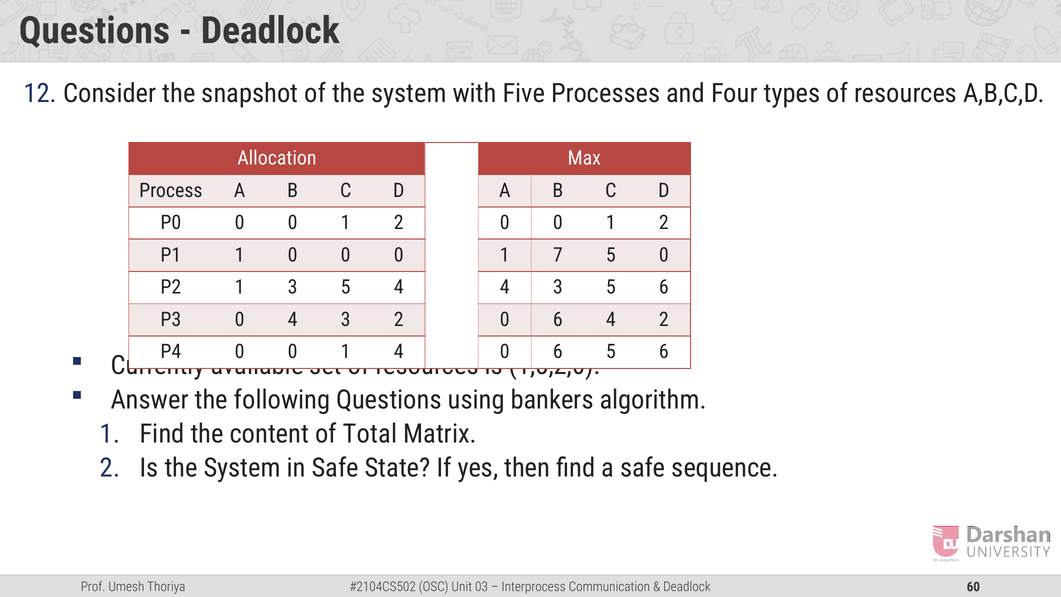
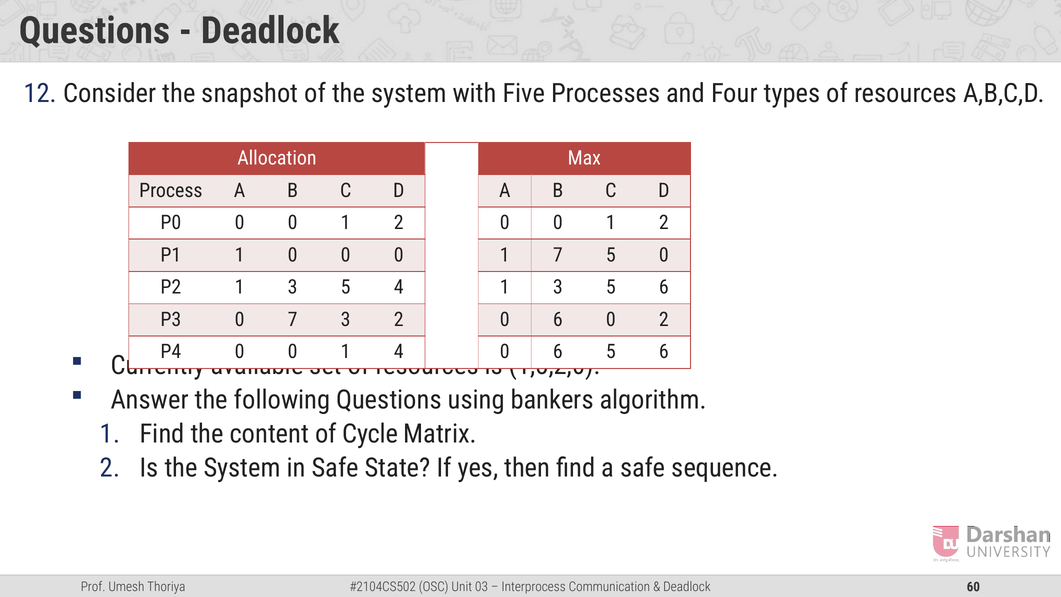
4 4: 4 -> 1
0 4: 4 -> 7
6 4: 4 -> 0
Total: Total -> Cycle
